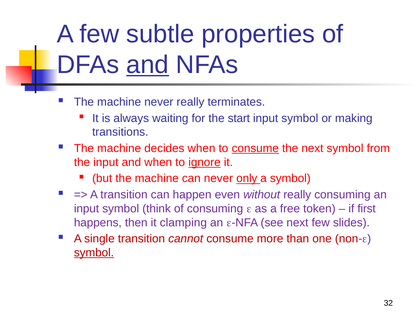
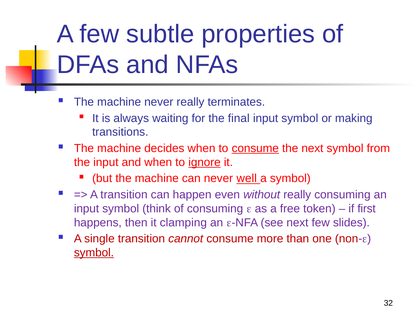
and at (148, 65) underline: present -> none
start: start -> final
only: only -> well
